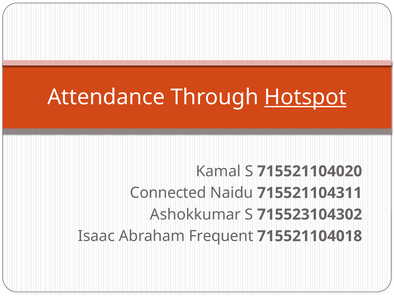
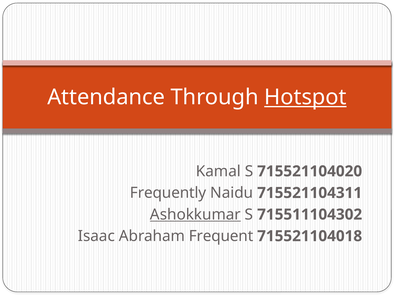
Connected: Connected -> Frequently
Ashokkumar underline: none -> present
715523104302: 715523104302 -> 715511104302
